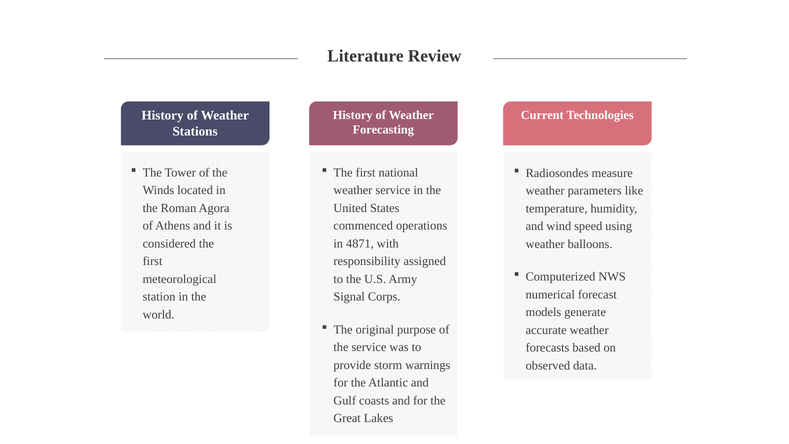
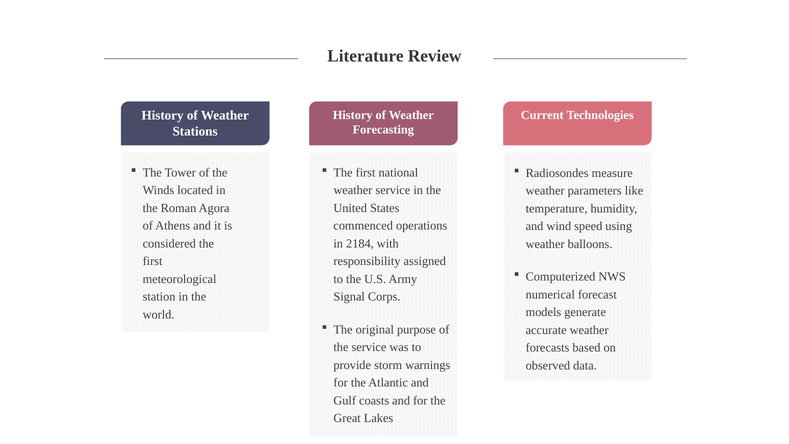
4871: 4871 -> 2184
